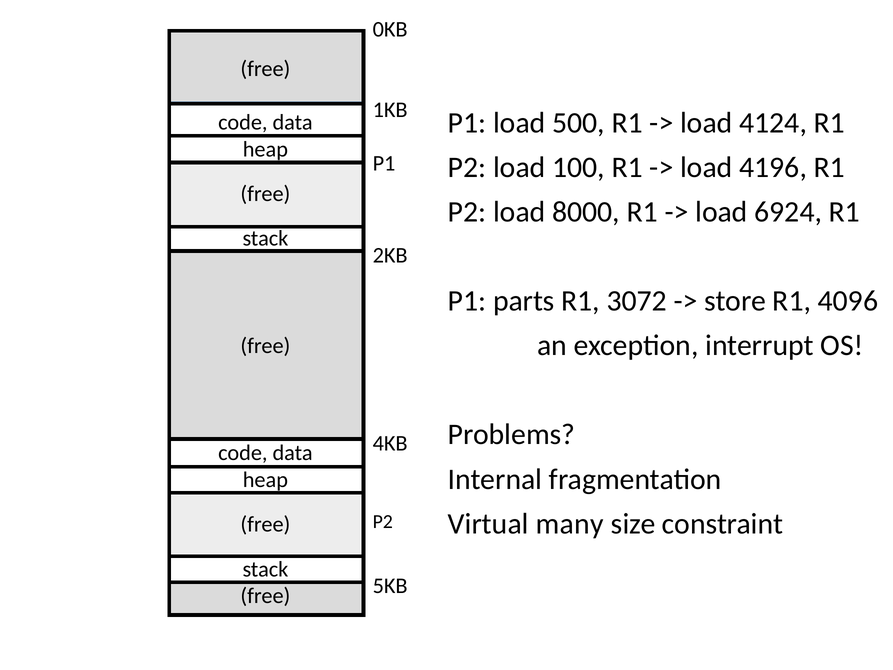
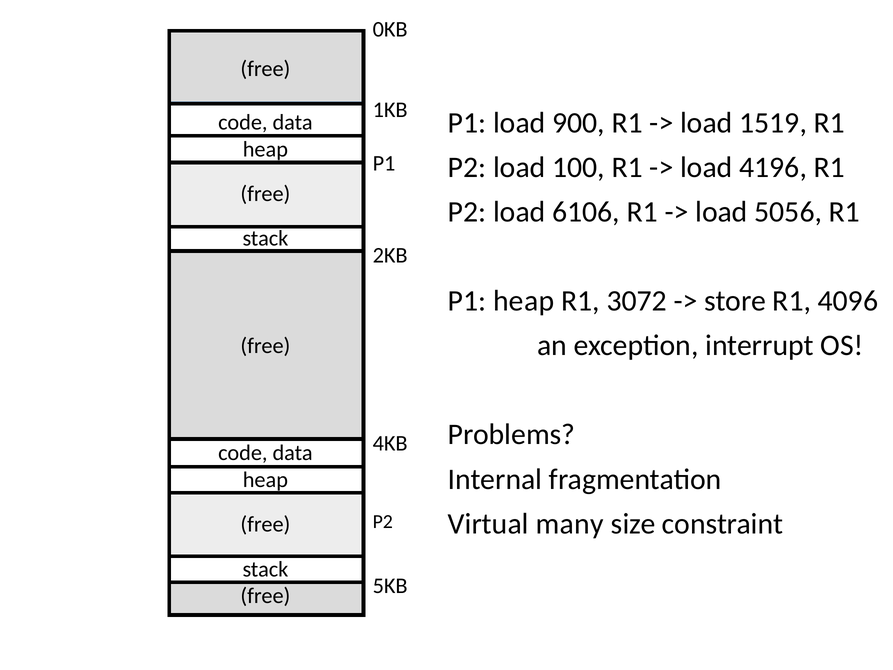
500: 500 -> 900
4124: 4124 -> 1519
8000: 8000 -> 6106
6924: 6924 -> 5056
P1 parts: parts -> heap
